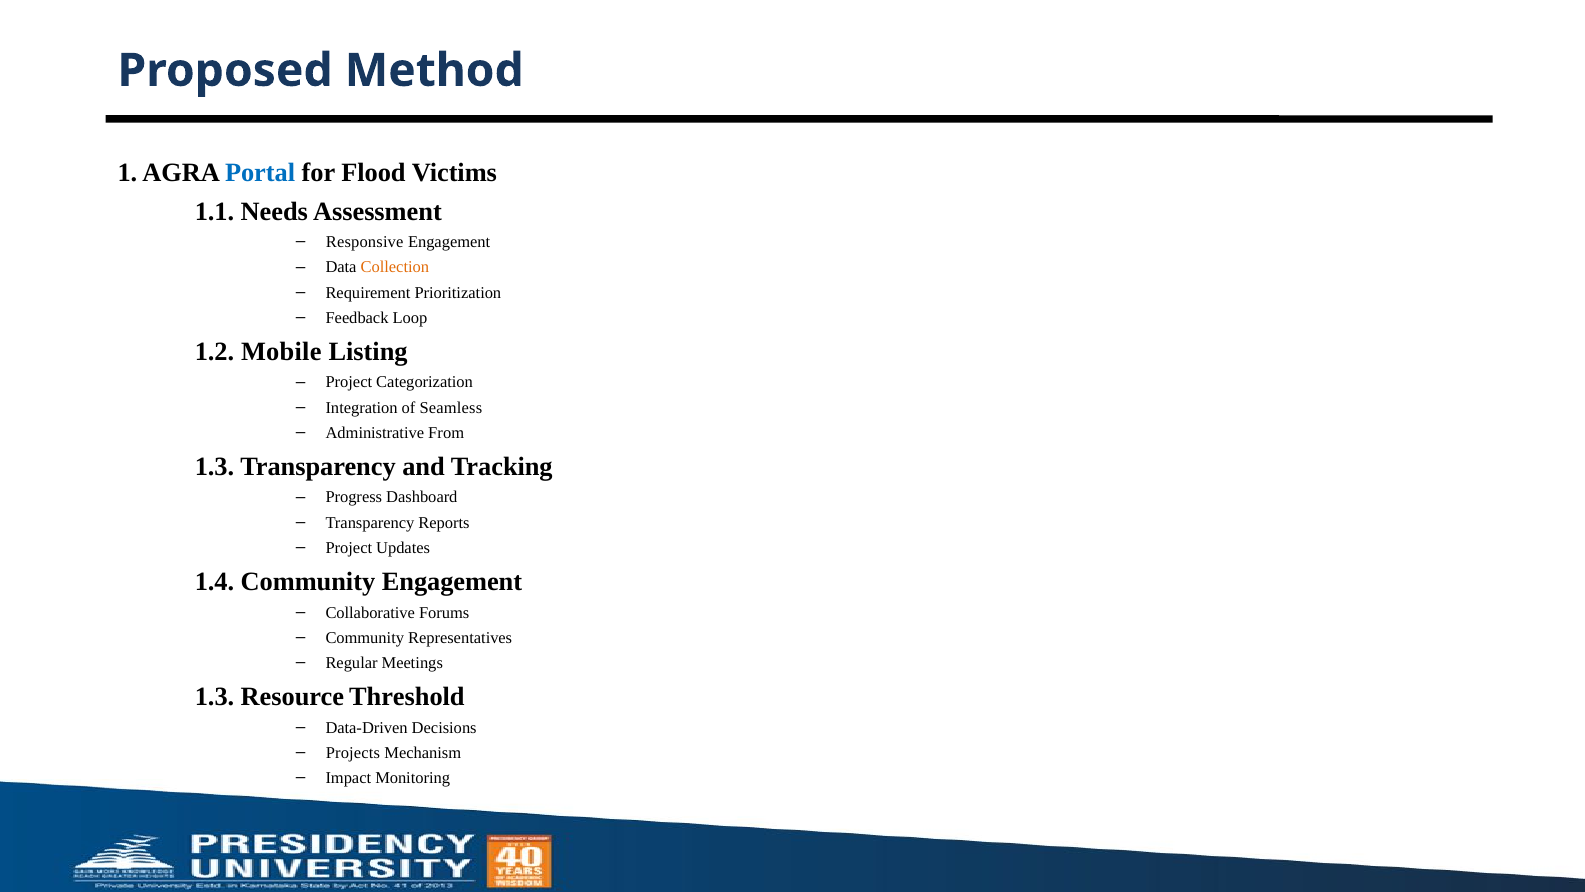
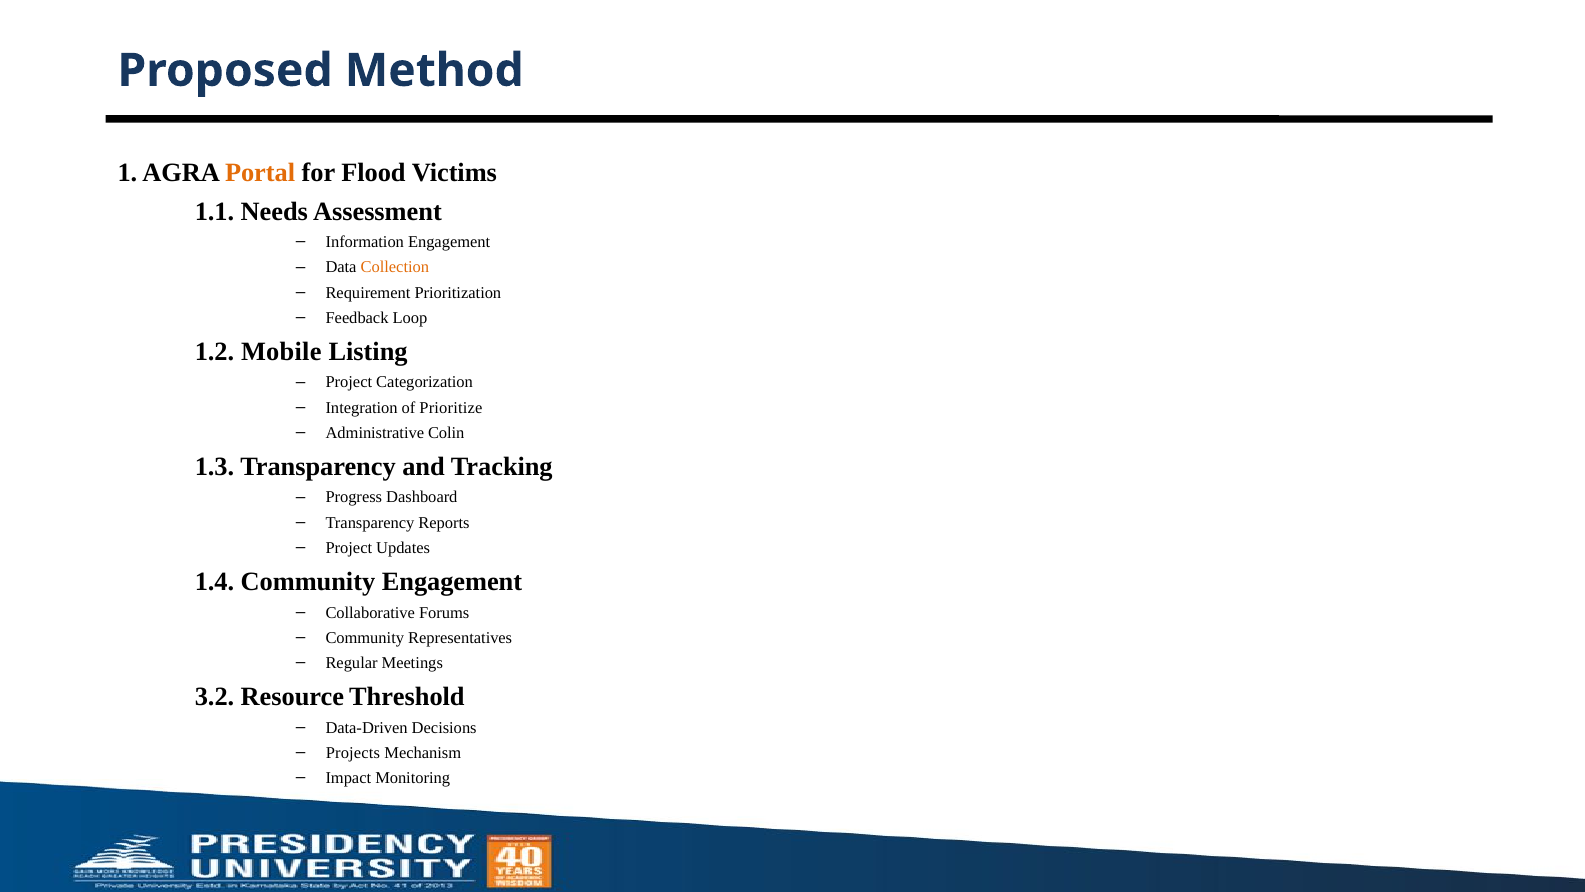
Portal colour: blue -> orange
Responsive: Responsive -> Information
Seamless: Seamless -> Prioritize
From: From -> Colin
1.3 at (215, 697): 1.3 -> 3.2
